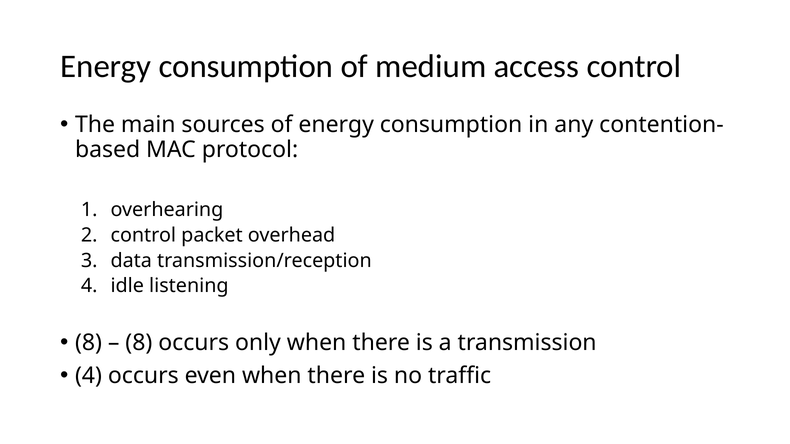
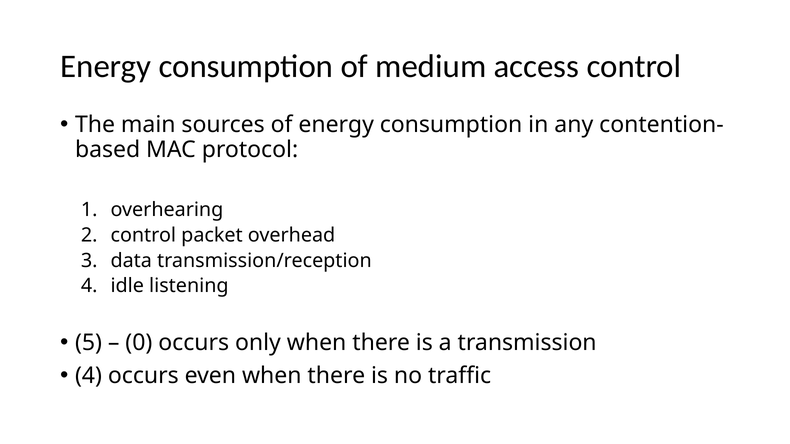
8 at (89, 343): 8 -> 5
8 at (139, 343): 8 -> 0
